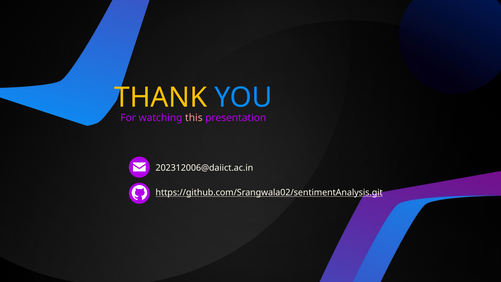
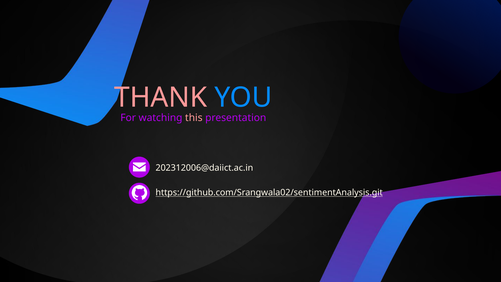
THANK colour: yellow -> pink
